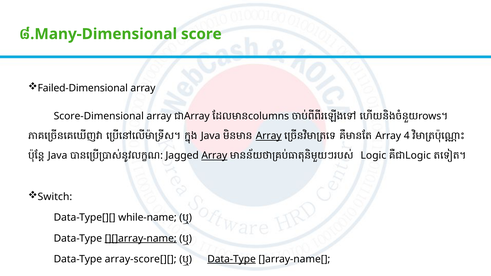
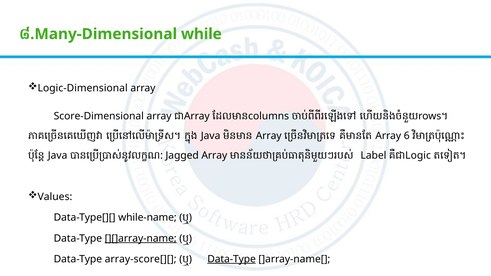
score: score -> while
Failed-Dimensional: Failed-Dimensional -> Logic-Dimensional
Array at (269, 136) underline: present -> none
4: 4 -> 6
Array at (214, 156) underline: present -> none
Logic at (373, 156): Logic -> Label
Switch: Switch -> Values
